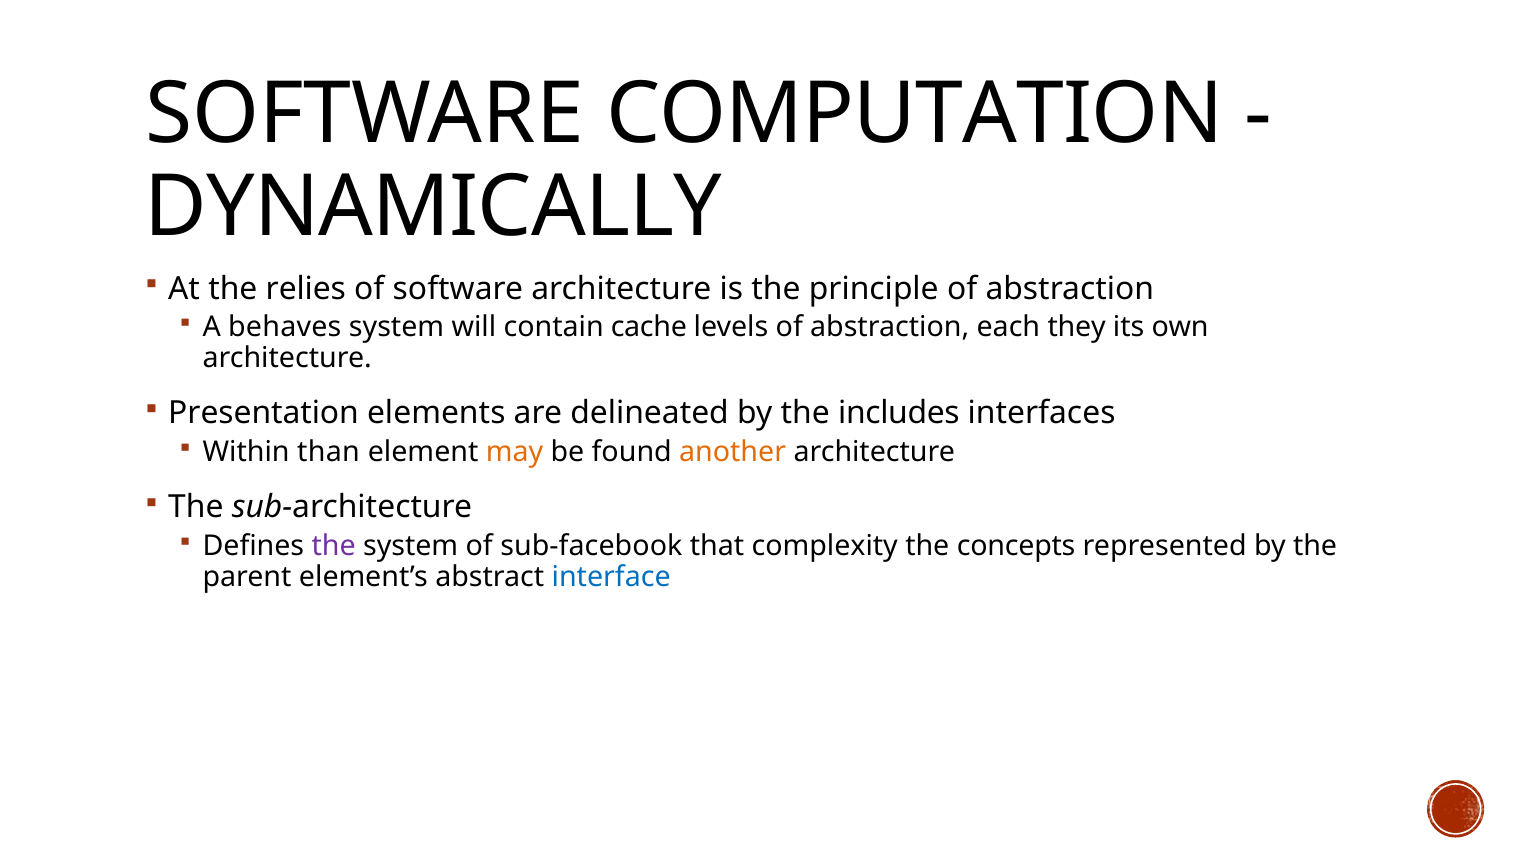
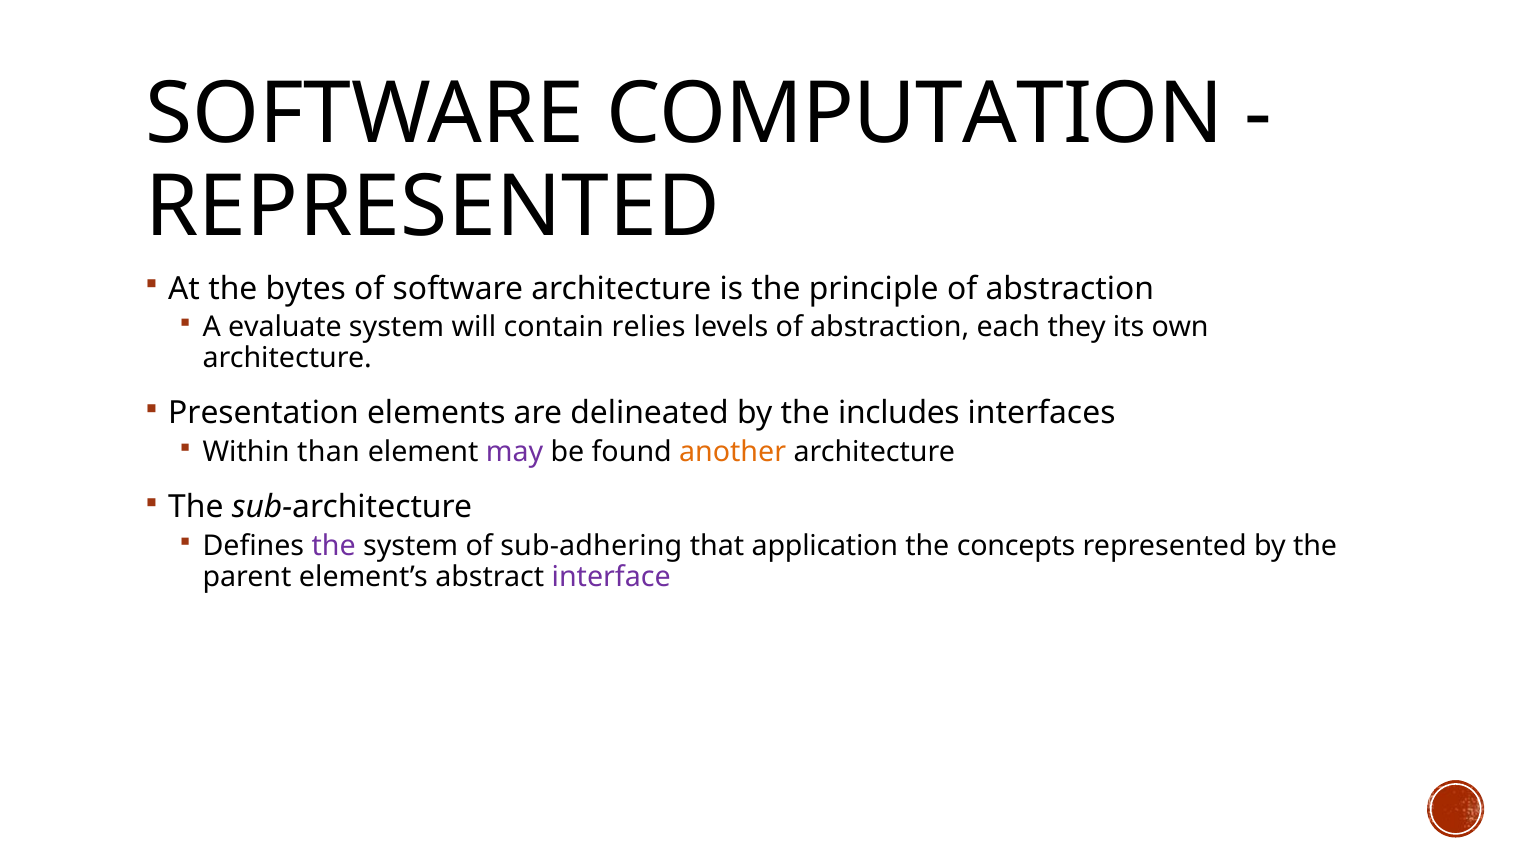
DYNAMICALLY at (433, 207): DYNAMICALLY -> REPRESENTED
relies: relies -> bytes
behaves: behaves -> evaluate
cache: cache -> relies
may colour: orange -> purple
sub-facebook: sub-facebook -> sub-adhering
complexity: complexity -> application
interface colour: blue -> purple
